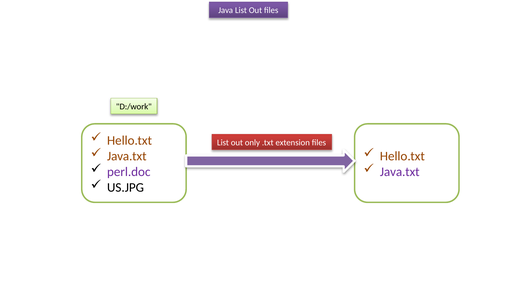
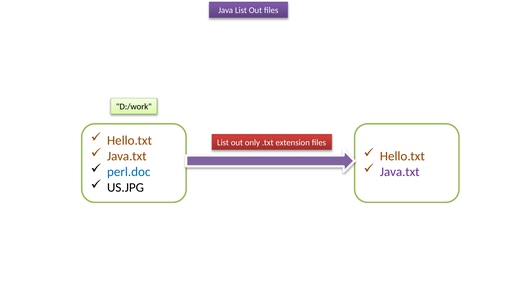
perl.doc colour: purple -> blue
